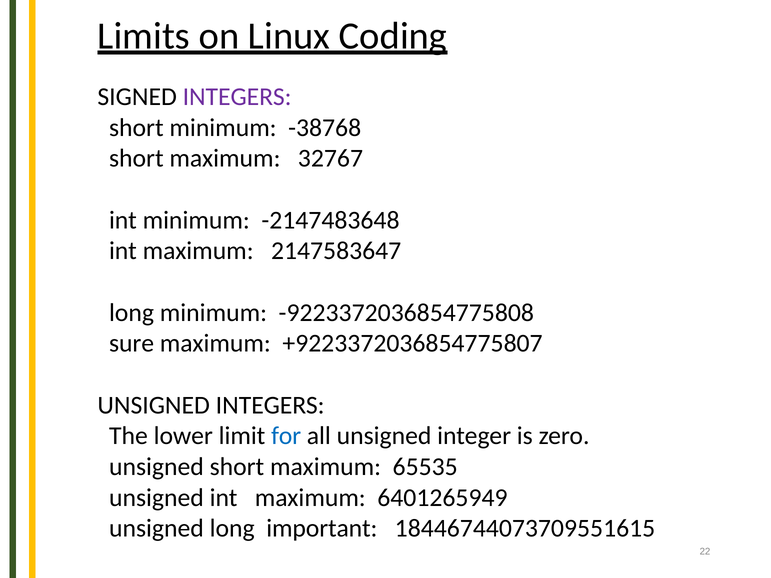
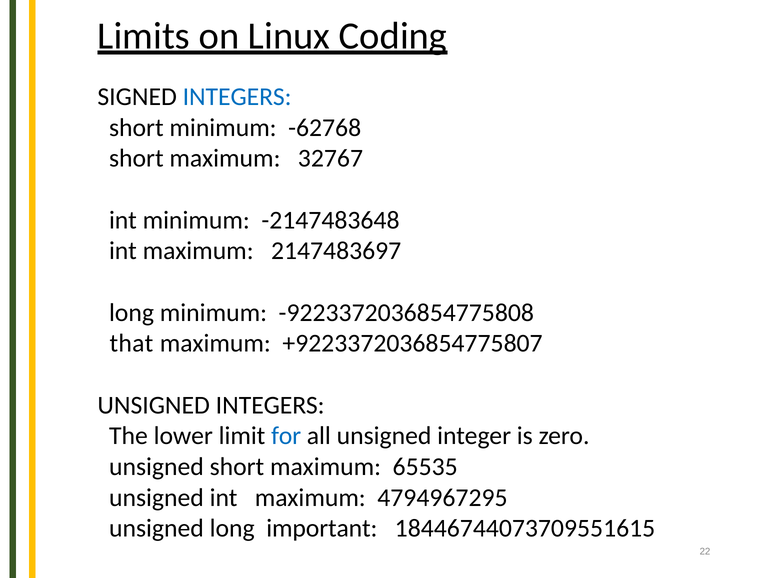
INTEGERS at (237, 97) colour: purple -> blue
-38768: -38768 -> -62768
2147583647: 2147583647 -> 2147483697
sure: sure -> that
6401265949: 6401265949 -> 4794967295
